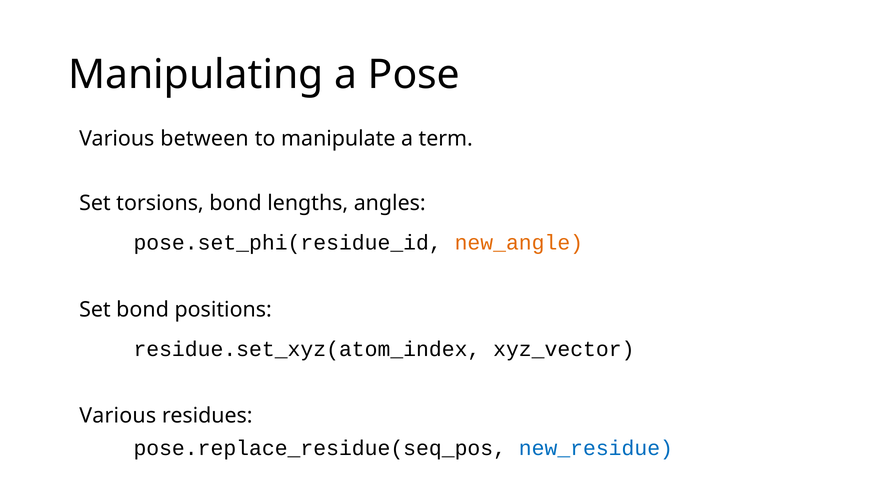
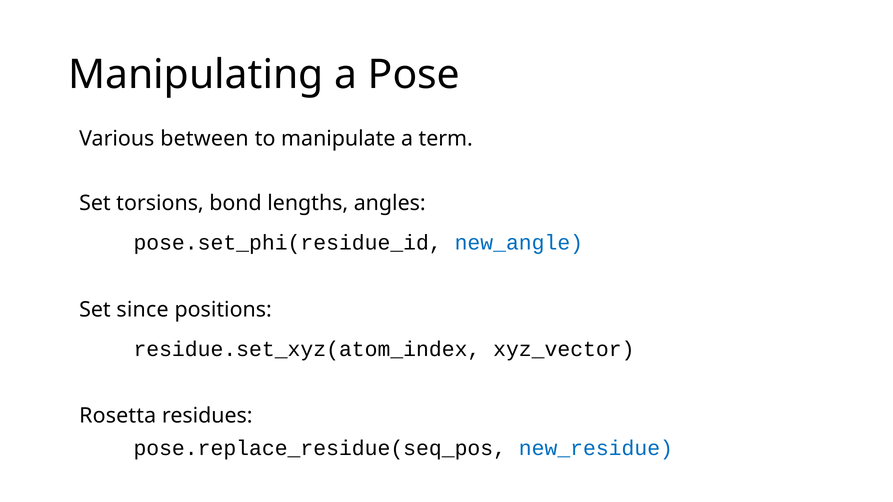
new_angle colour: orange -> blue
Set bond: bond -> since
Various at (118, 416): Various -> Rosetta
